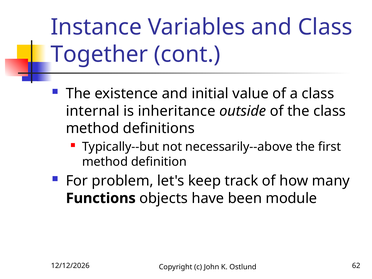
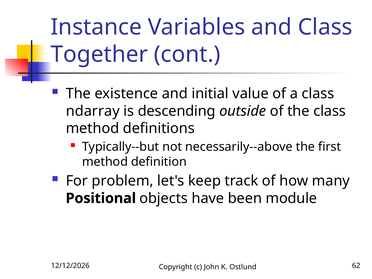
internal: internal -> ndarray
inheritance: inheritance -> descending
Functions: Functions -> Positional
